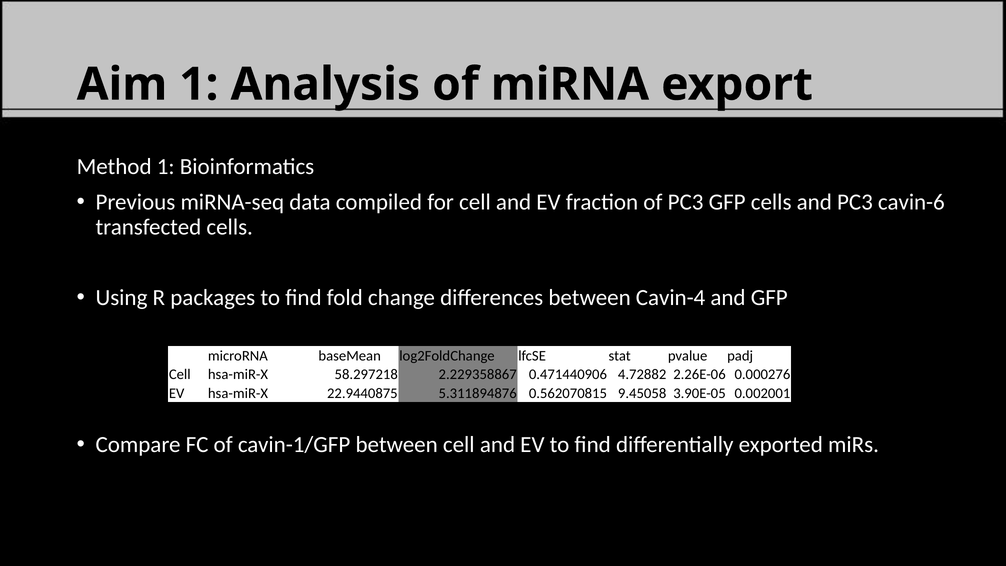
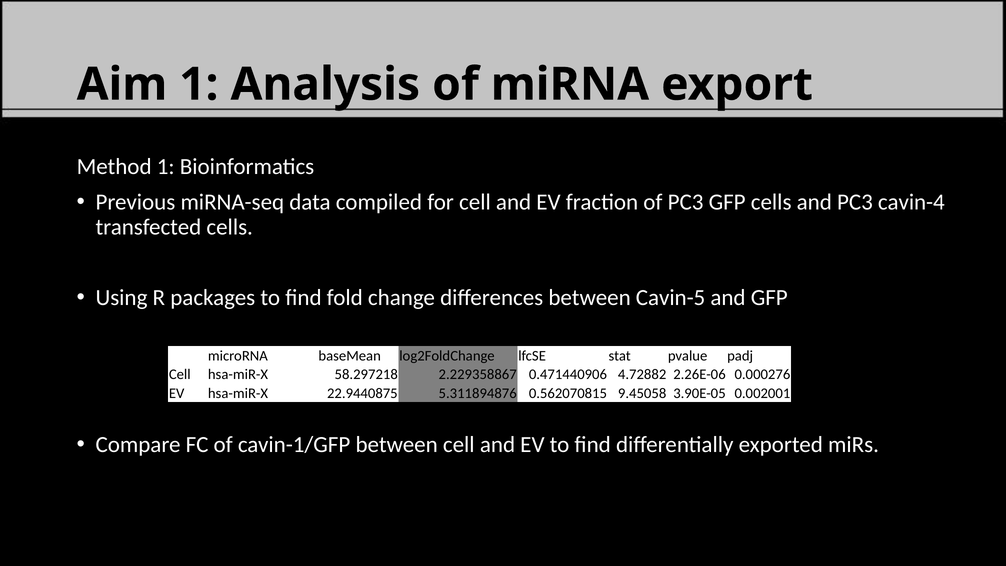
cavin-6: cavin-6 -> cavin-4
Cavin-4: Cavin-4 -> Cavin-5
